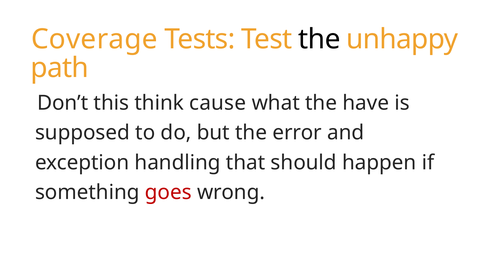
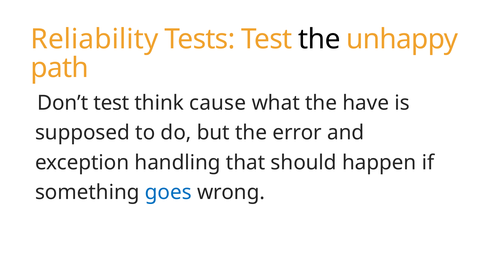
Coverage: Coverage -> Reliability
Don’t this: this -> test
goes colour: red -> blue
